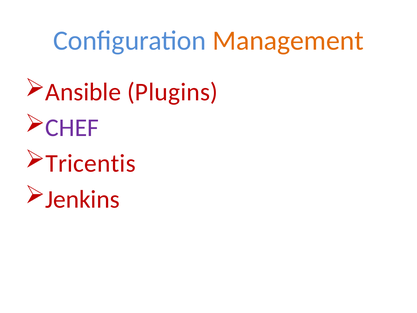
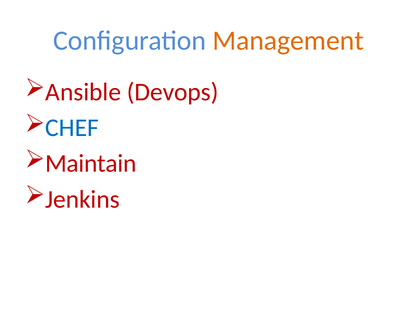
Plugins: Plugins -> Devops
CHEF colour: purple -> blue
Tricentis: Tricentis -> Maintain
